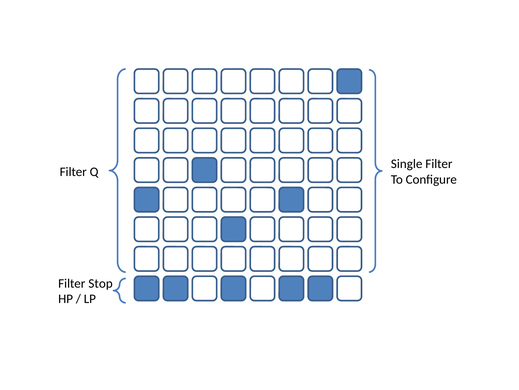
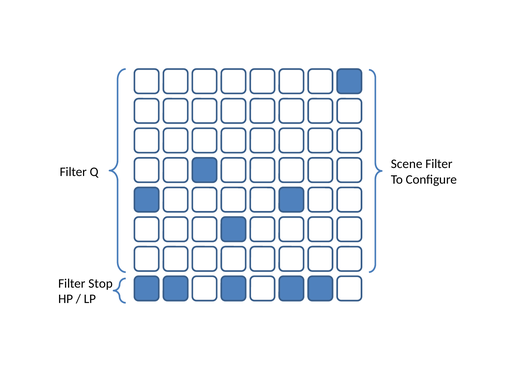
Single: Single -> Scene
